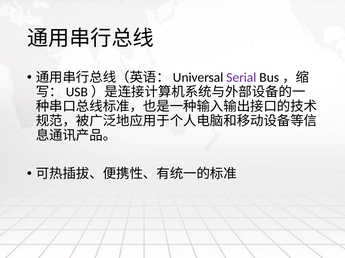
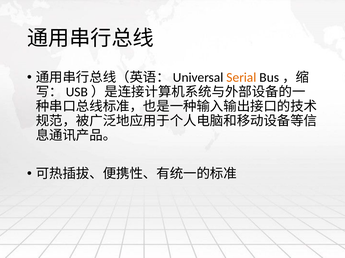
Serial colour: purple -> orange
